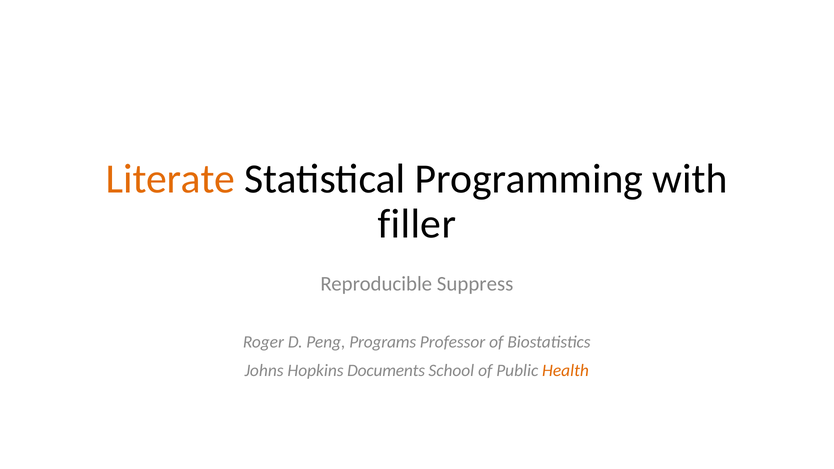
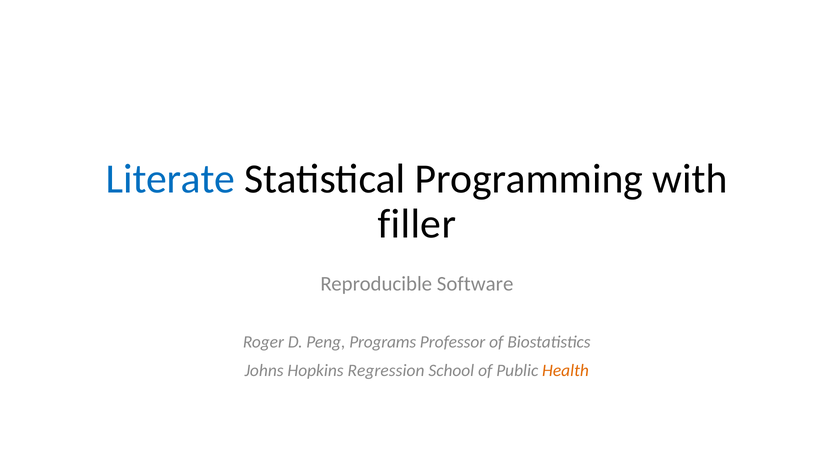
Literate colour: orange -> blue
Suppress: Suppress -> Software
Documents: Documents -> Regression
